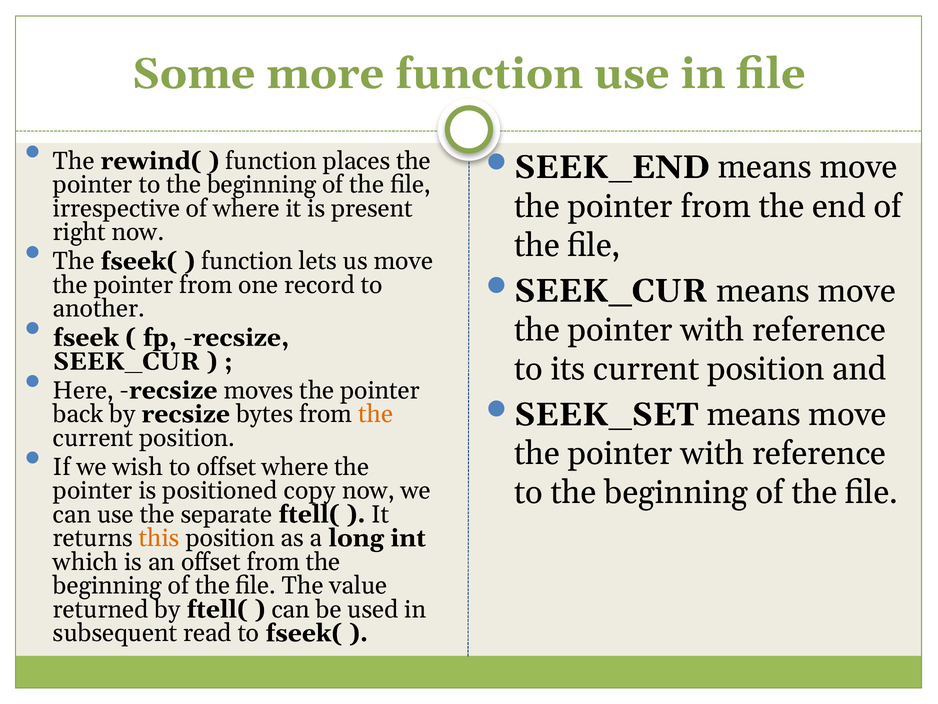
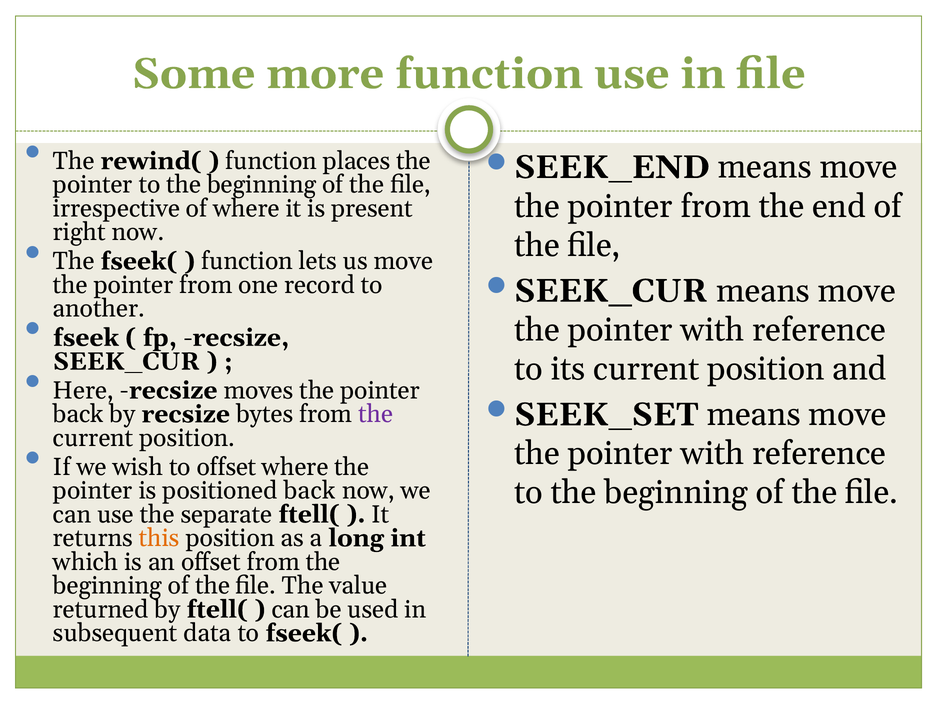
the at (376, 414) colour: orange -> purple
positioned copy: copy -> back
read: read -> data
